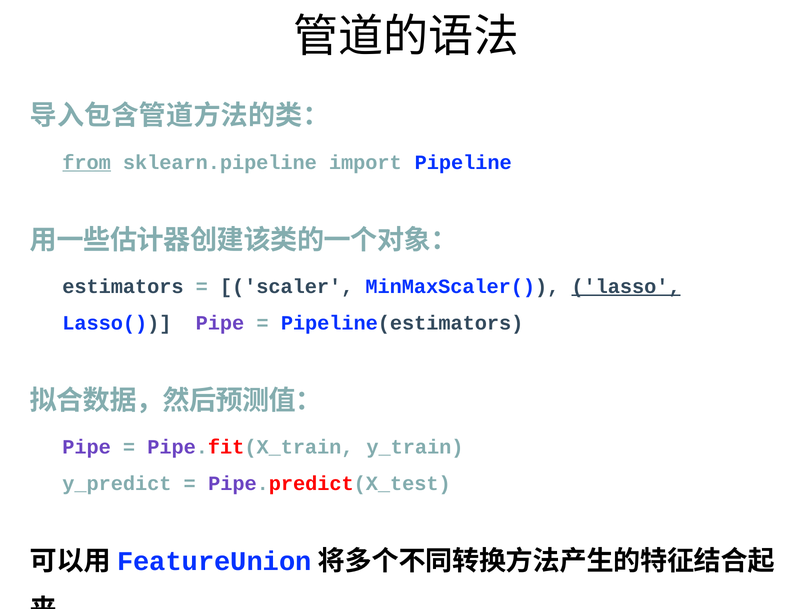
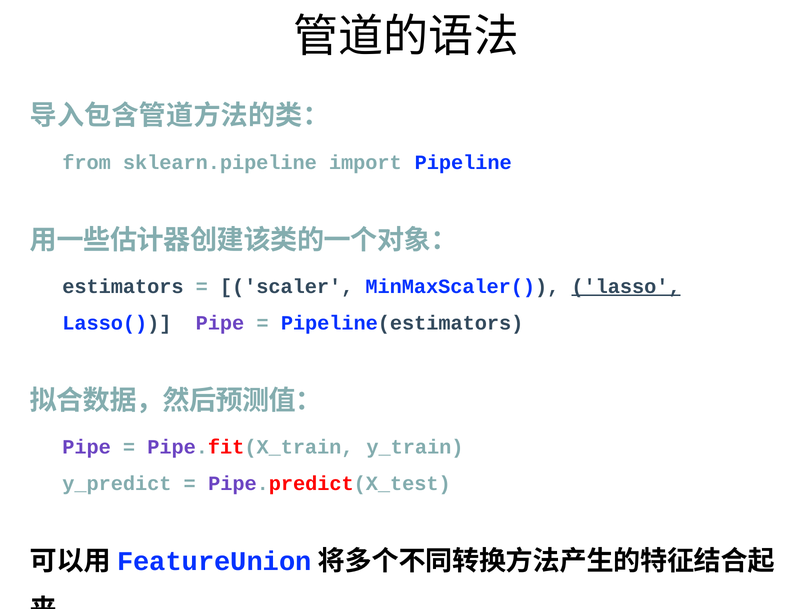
from underline: present -> none
